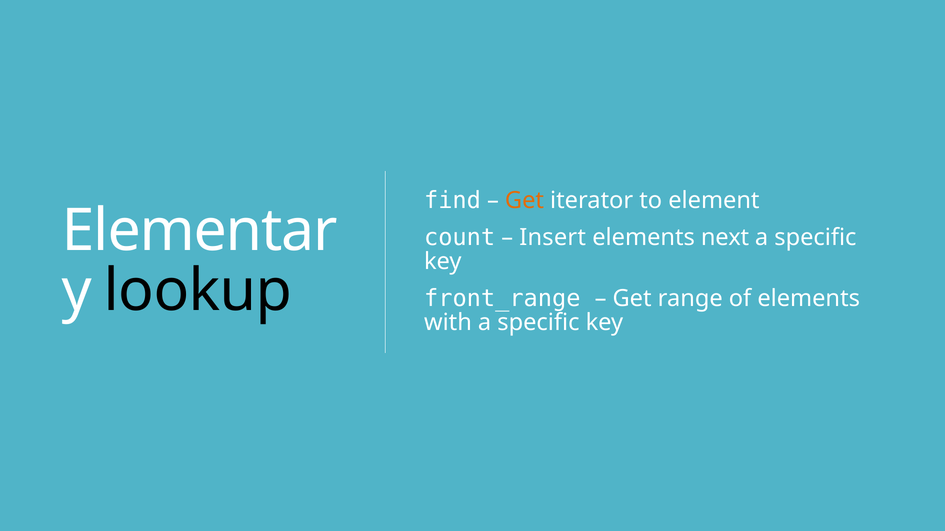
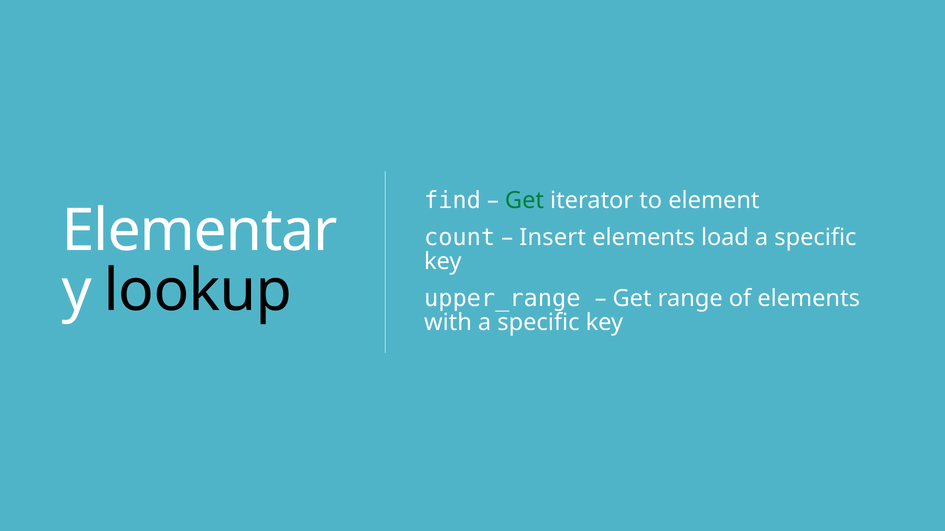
Get at (525, 201) colour: orange -> green
next: next -> load
front_range: front_range -> upper_range
